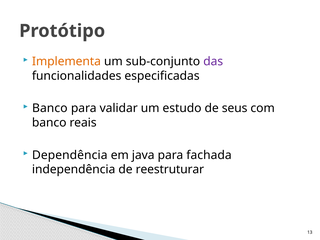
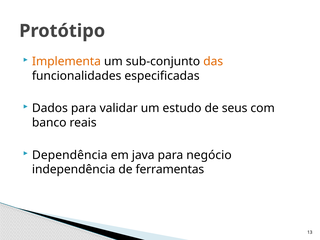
das colour: purple -> orange
Banco at (50, 108): Banco -> Dados
fachada: fachada -> negócio
reestruturar: reestruturar -> ferramentas
